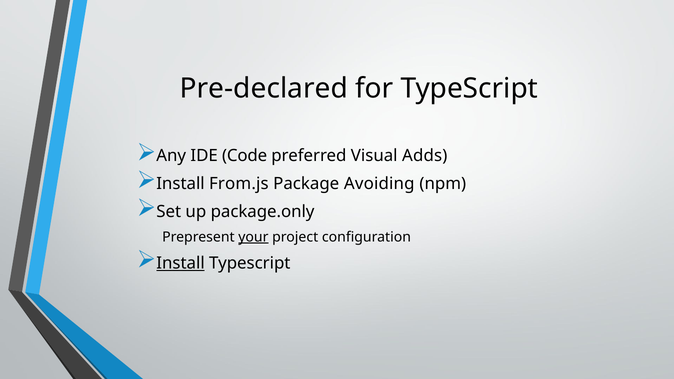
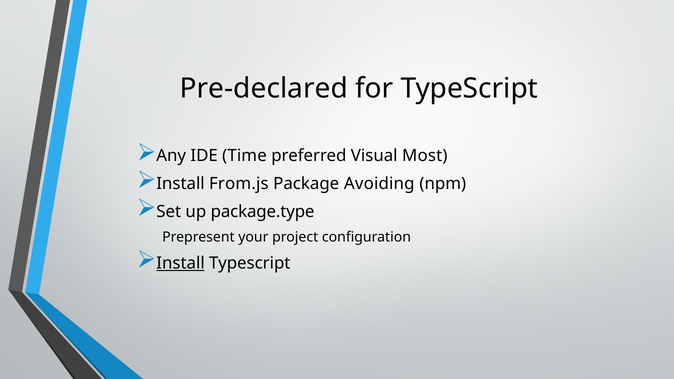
Code: Code -> Time
Adds: Adds -> Most
package.only: package.only -> package.type
your underline: present -> none
